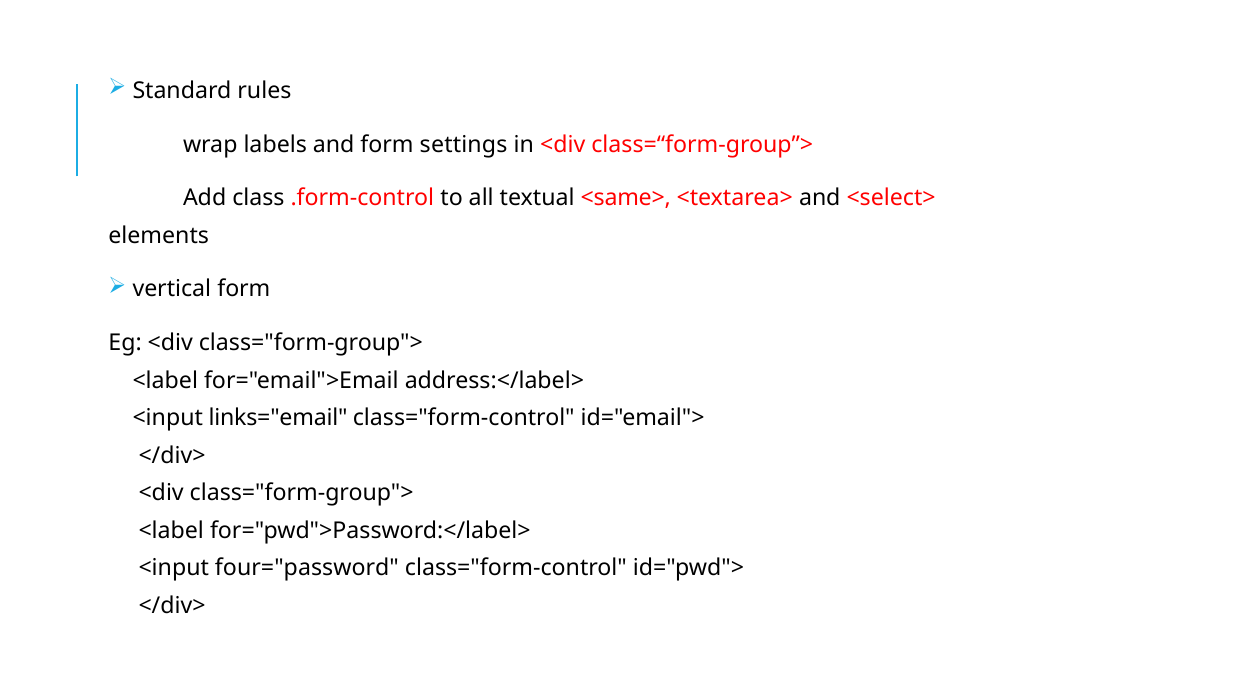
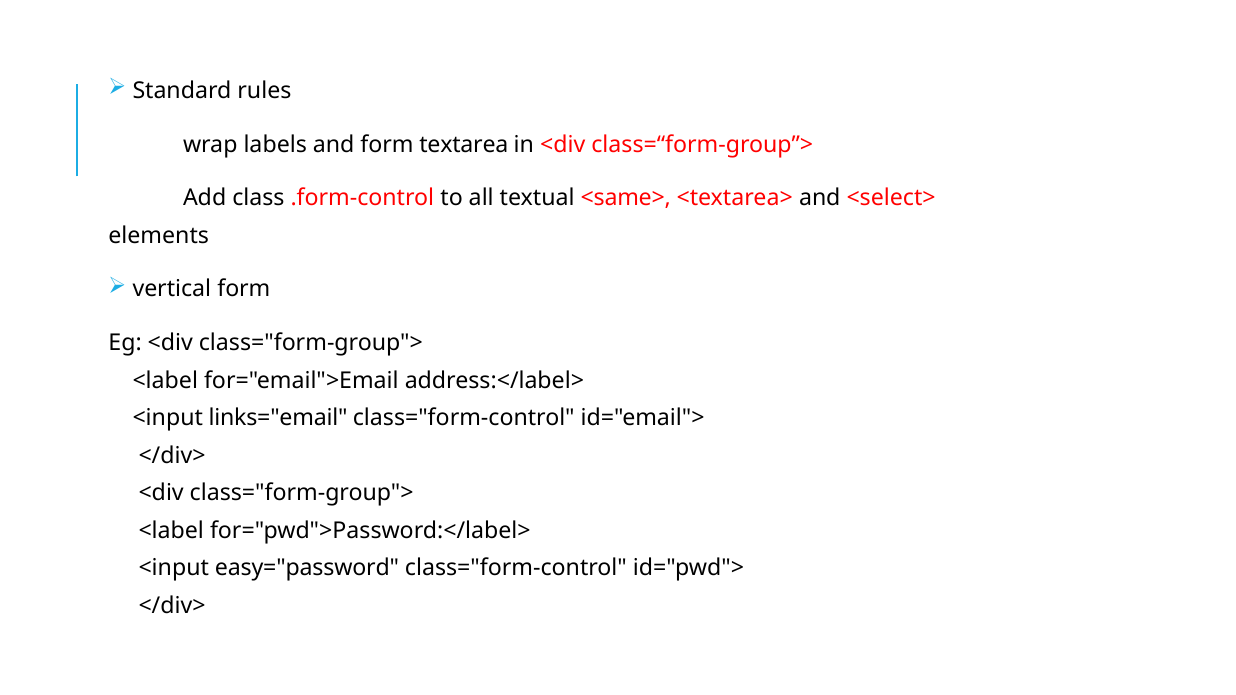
settings: settings -> textarea
four="password: four="password -> easy="password
